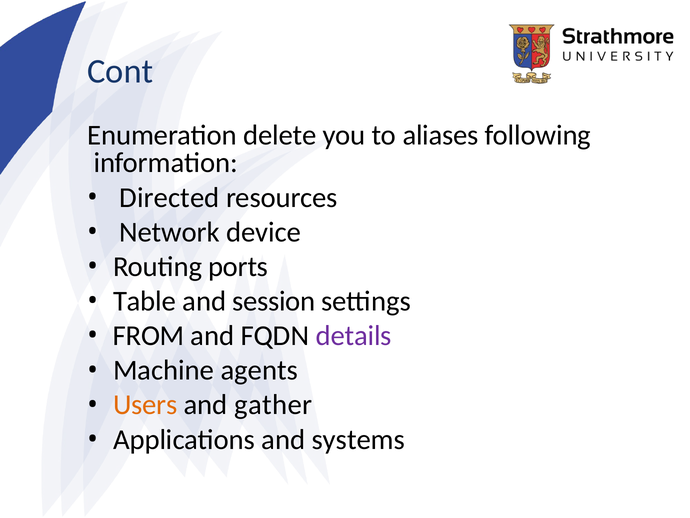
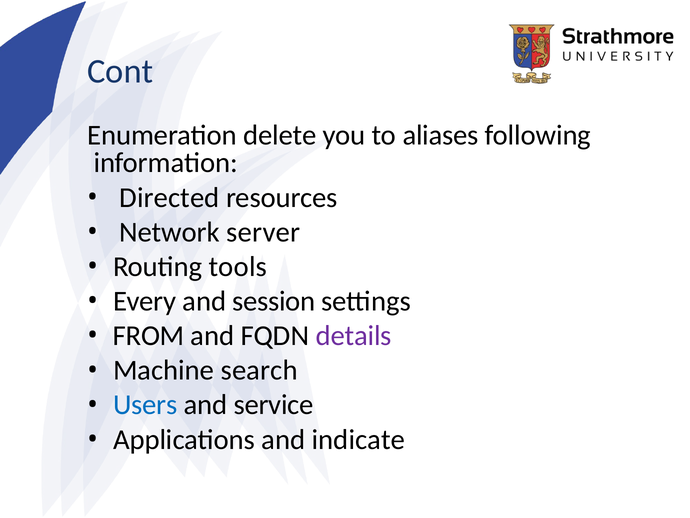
device: device -> server
ports: ports -> tools
Table: Table -> Every
agents: agents -> search
Users colour: orange -> blue
gather: gather -> service
systems: systems -> indicate
